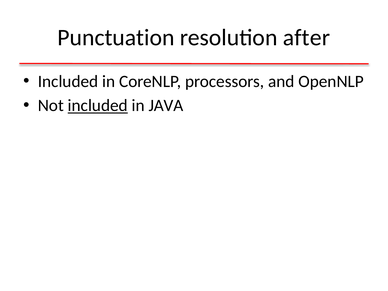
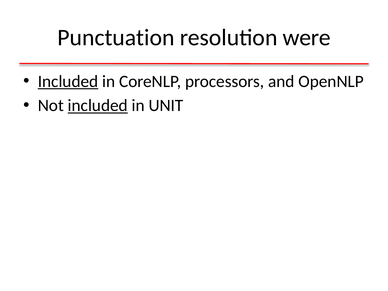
after: after -> were
Included at (68, 81) underline: none -> present
JAVA: JAVA -> UNIT
